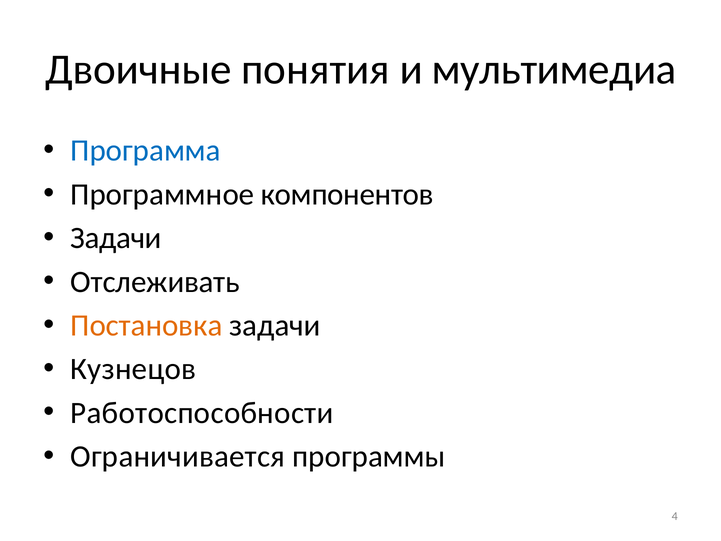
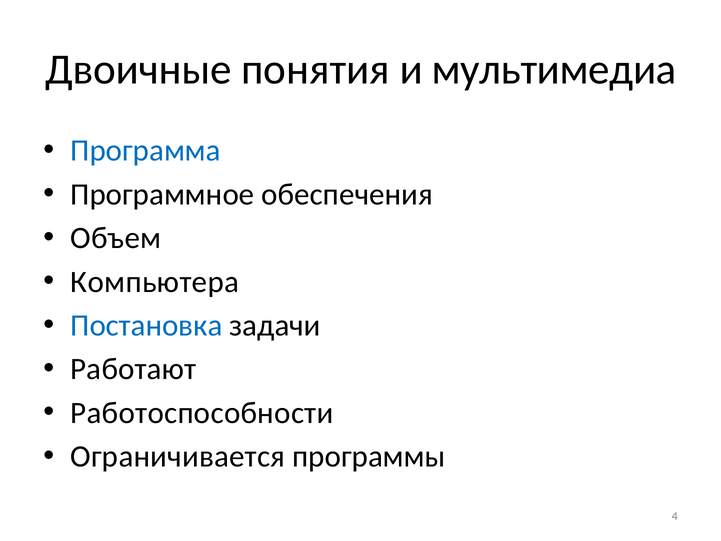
компонентов: компонентов -> обеспечения
Задачи at (116, 238): Задачи -> Объем
Отслеживать: Отслеживать -> Компьютера
Постановка colour: orange -> blue
Кузнецов: Кузнецов -> Работают
